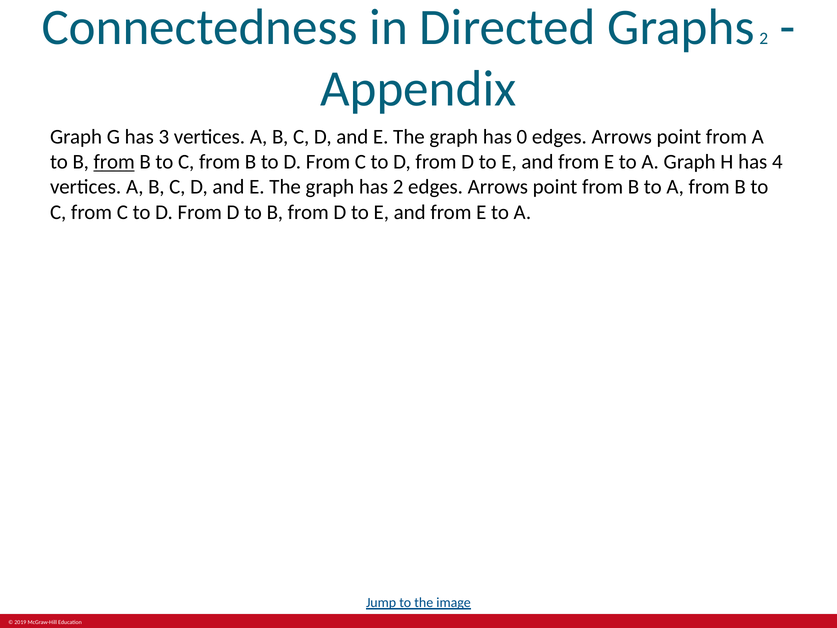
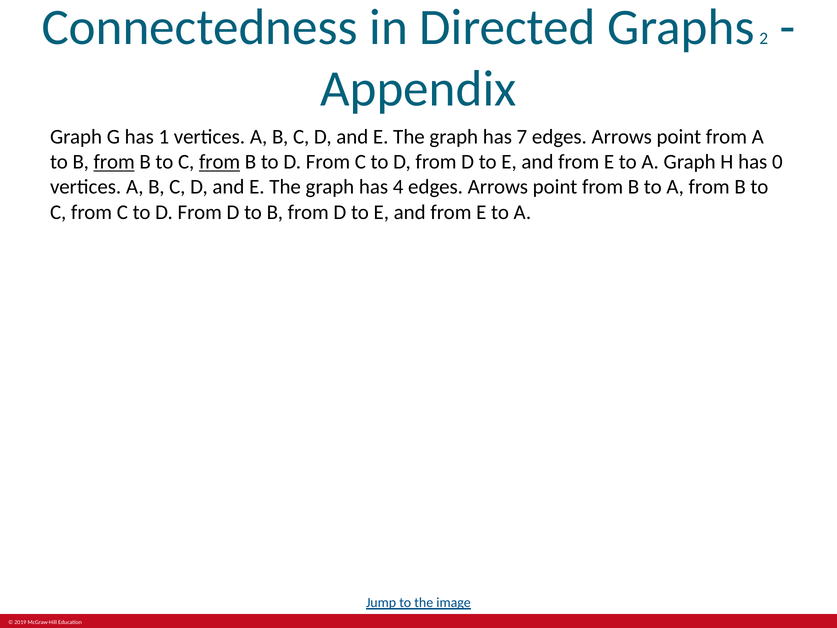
3: 3 -> 1
0: 0 -> 7
from at (220, 162) underline: none -> present
4: 4 -> 0
has 2: 2 -> 4
